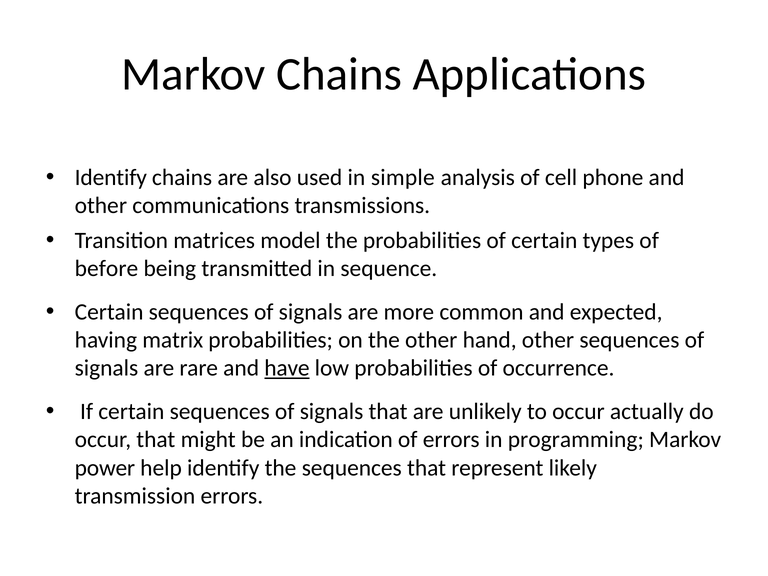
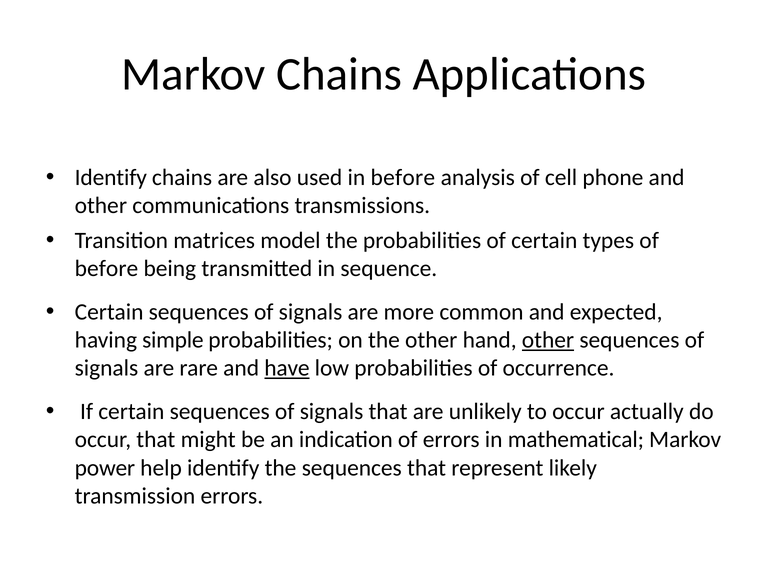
in simple: simple -> before
matrix: matrix -> simple
other at (548, 340) underline: none -> present
programming: programming -> mathematical
